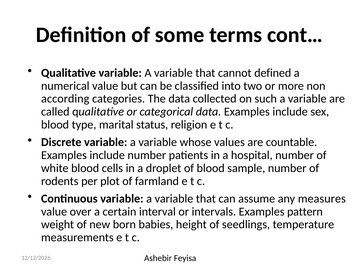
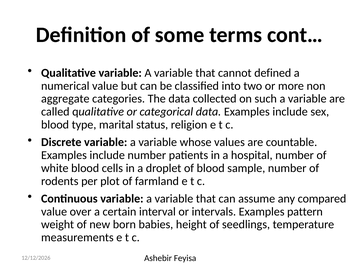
according: according -> aggregate
measures: measures -> compared
